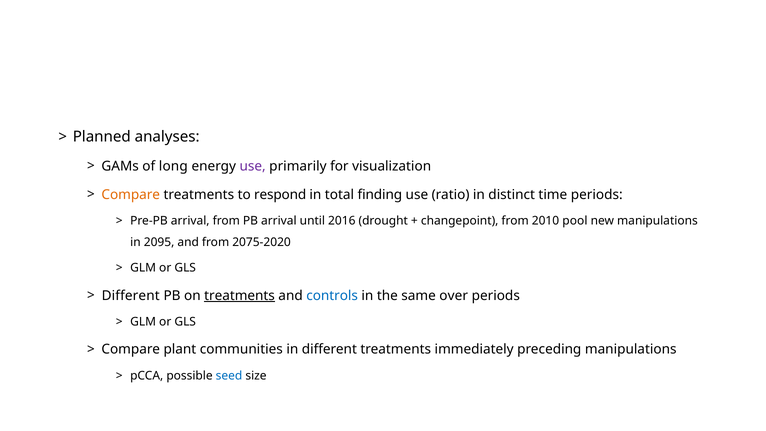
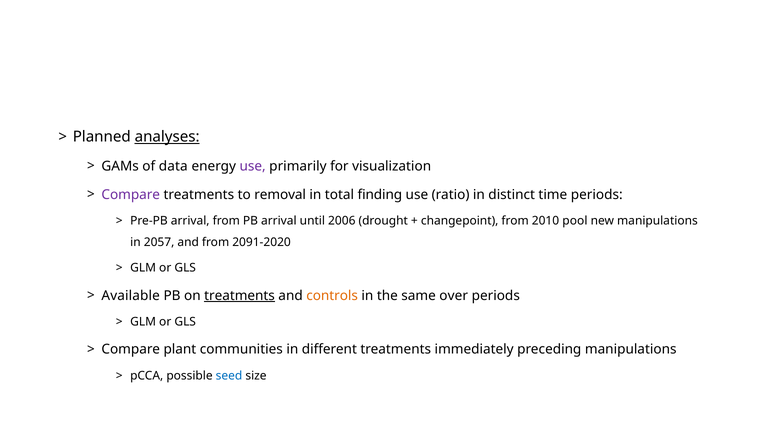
analyses underline: none -> present
long: long -> data
Compare at (131, 194) colour: orange -> purple
respond: respond -> removal
2016: 2016 -> 2006
2095: 2095 -> 2057
2075-2020: 2075-2020 -> 2091-2020
Different at (131, 295): Different -> Available
controls colour: blue -> orange
